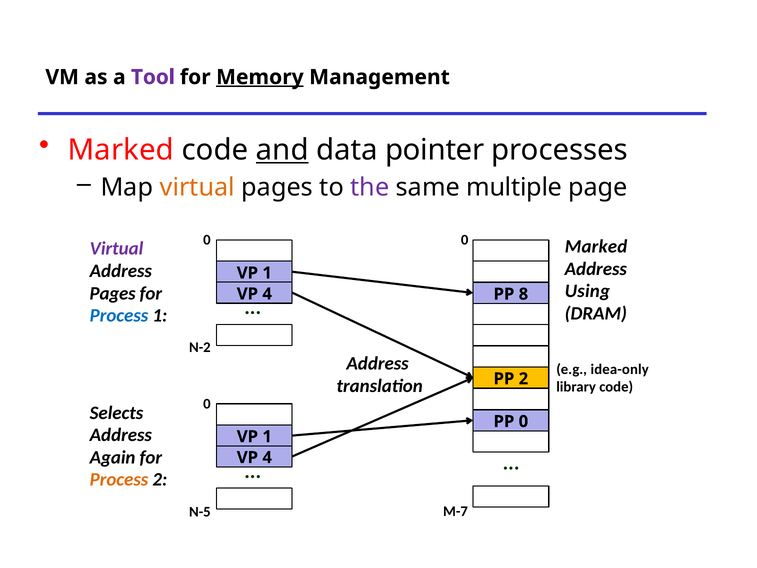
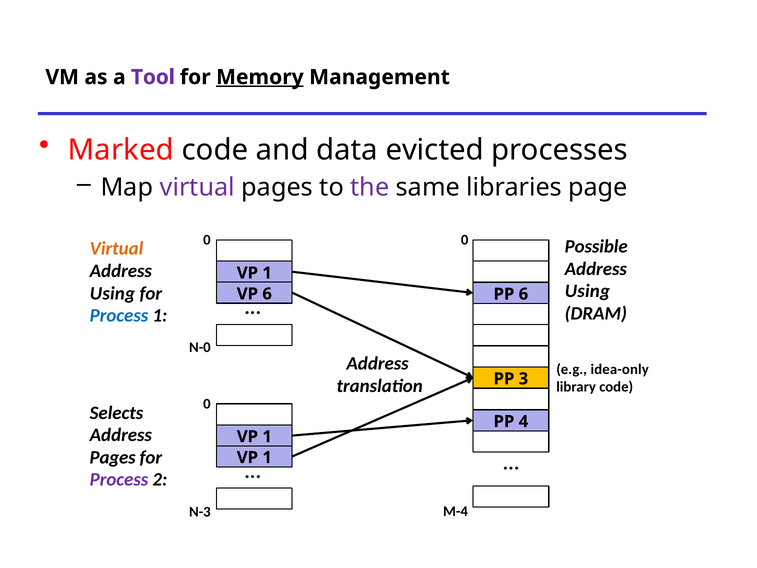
and underline: present -> none
pointer: pointer -> evicted
virtual at (197, 188) colour: orange -> purple
multiple: multiple -> libraries
Marked at (596, 246): Marked -> Possible
Virtual at (117, 249) colour: purple -> orange
Pages at (113, 293): Pages -> Using
4 at (267, 294): 4 -> 6
PP 8: 8 -> 6
N-2: N-2 -> N-0
PP 2: 2 -> 3
PP 0: 0 -> 4
Again at (113, 457): Again -> Pages
4 at (267, 457): 4 -> 1
Process at (119, 479) colour: orange -> purple
M-7: M-7 -> M-4
N-5: N-5 -> N-3
